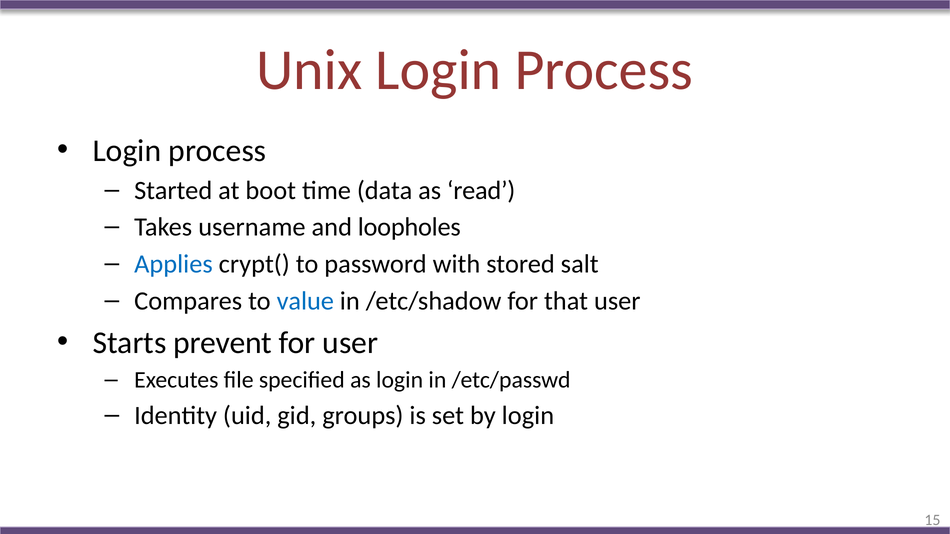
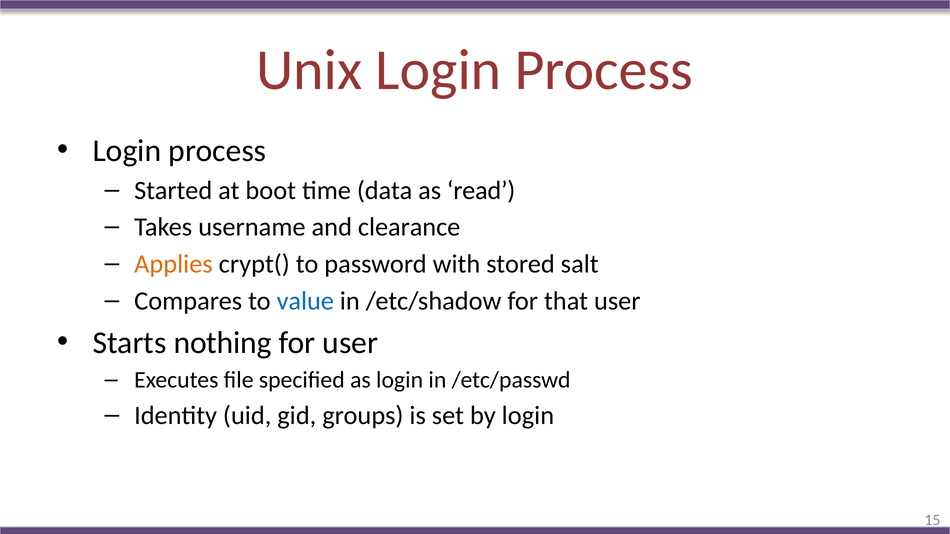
loopholes: loopholes -> clearance
Applies colour: blue -> orange
prevent: prevent -> nothing
